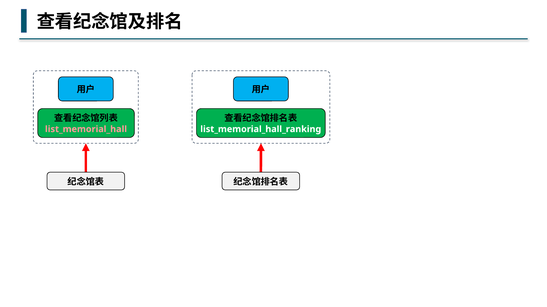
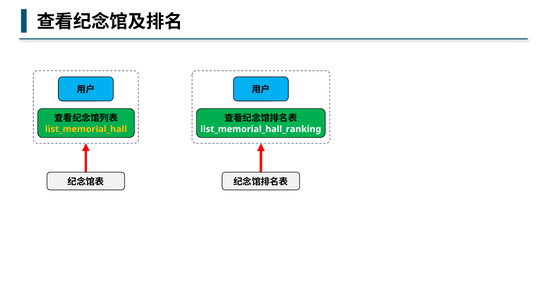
list_memorial_hall colour: pink -> yellow
